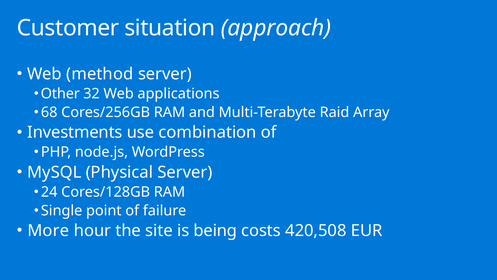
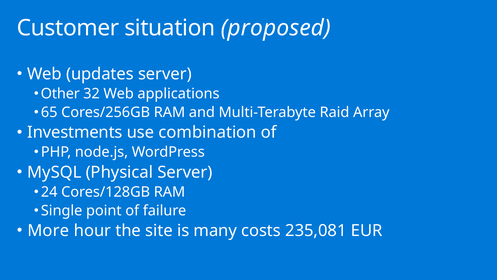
approach: approach -> proposed
method: method -> updates
68: 68 -> 65
being: being -> many
420,508: 420,508 -> 235,081
